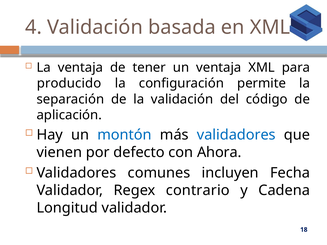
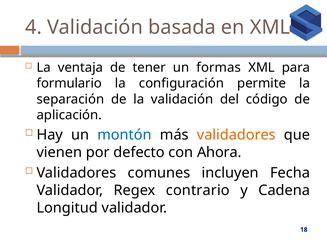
un ventaja: ventaja -> formas
producido: producido -> formulario
validadores at (236, 135) colour: blue -> orange
